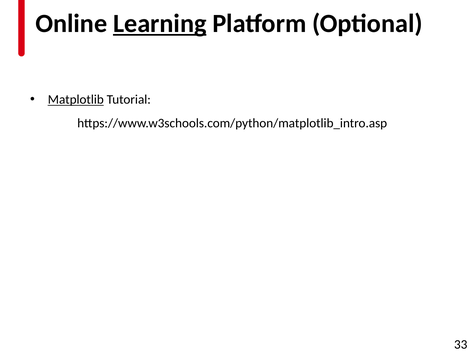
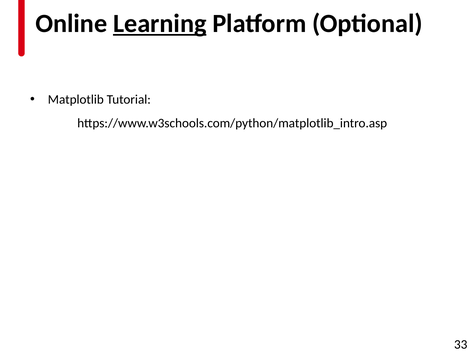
Matplotlib underline: present -> none
